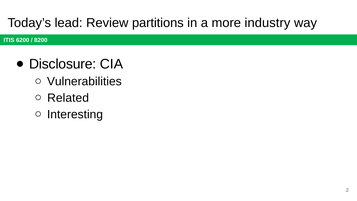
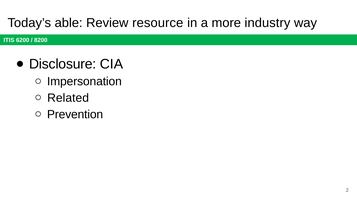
lead: lead -> able
partitions: partitions -> resource
Vulnerabilities: Vulnerabilities -> Impersonation
Interesting: Interesting -> Prevention
